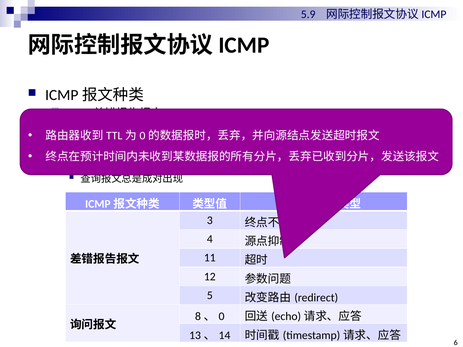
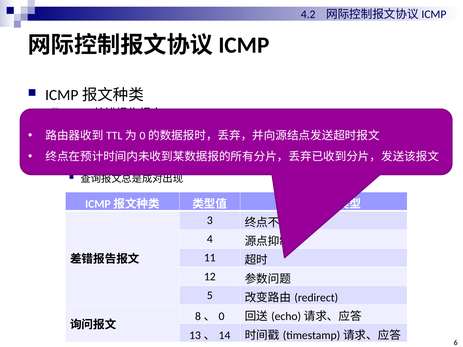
5.9: 5.9 -> 4.2
